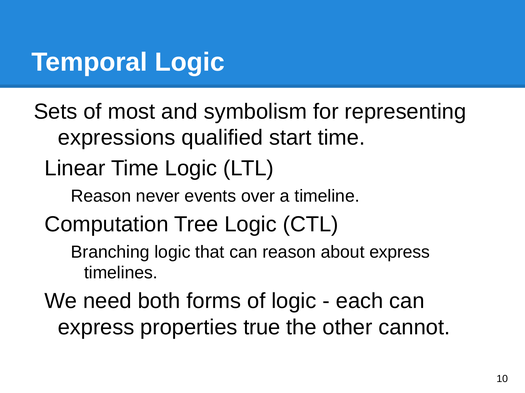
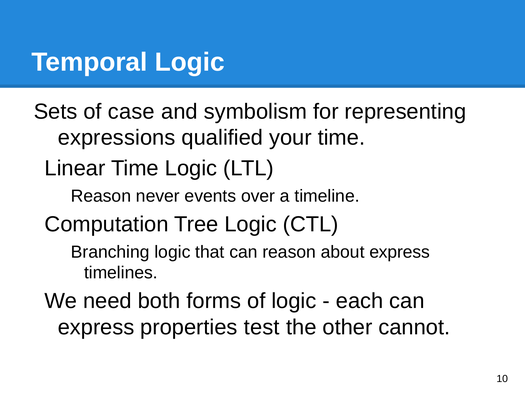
most: most -> case
start: start -> your
true: true -> test
